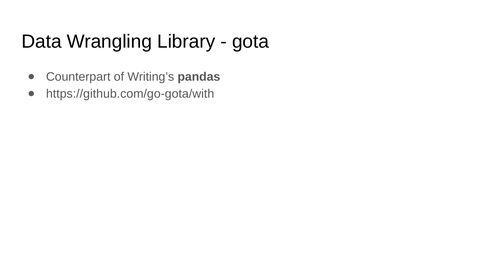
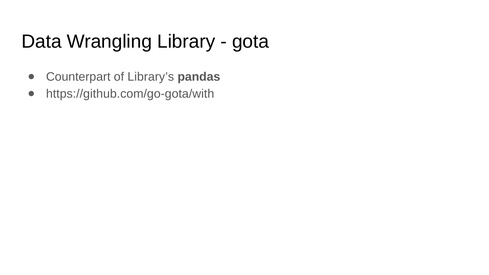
Writing’s: Writing’s -> Library’s
